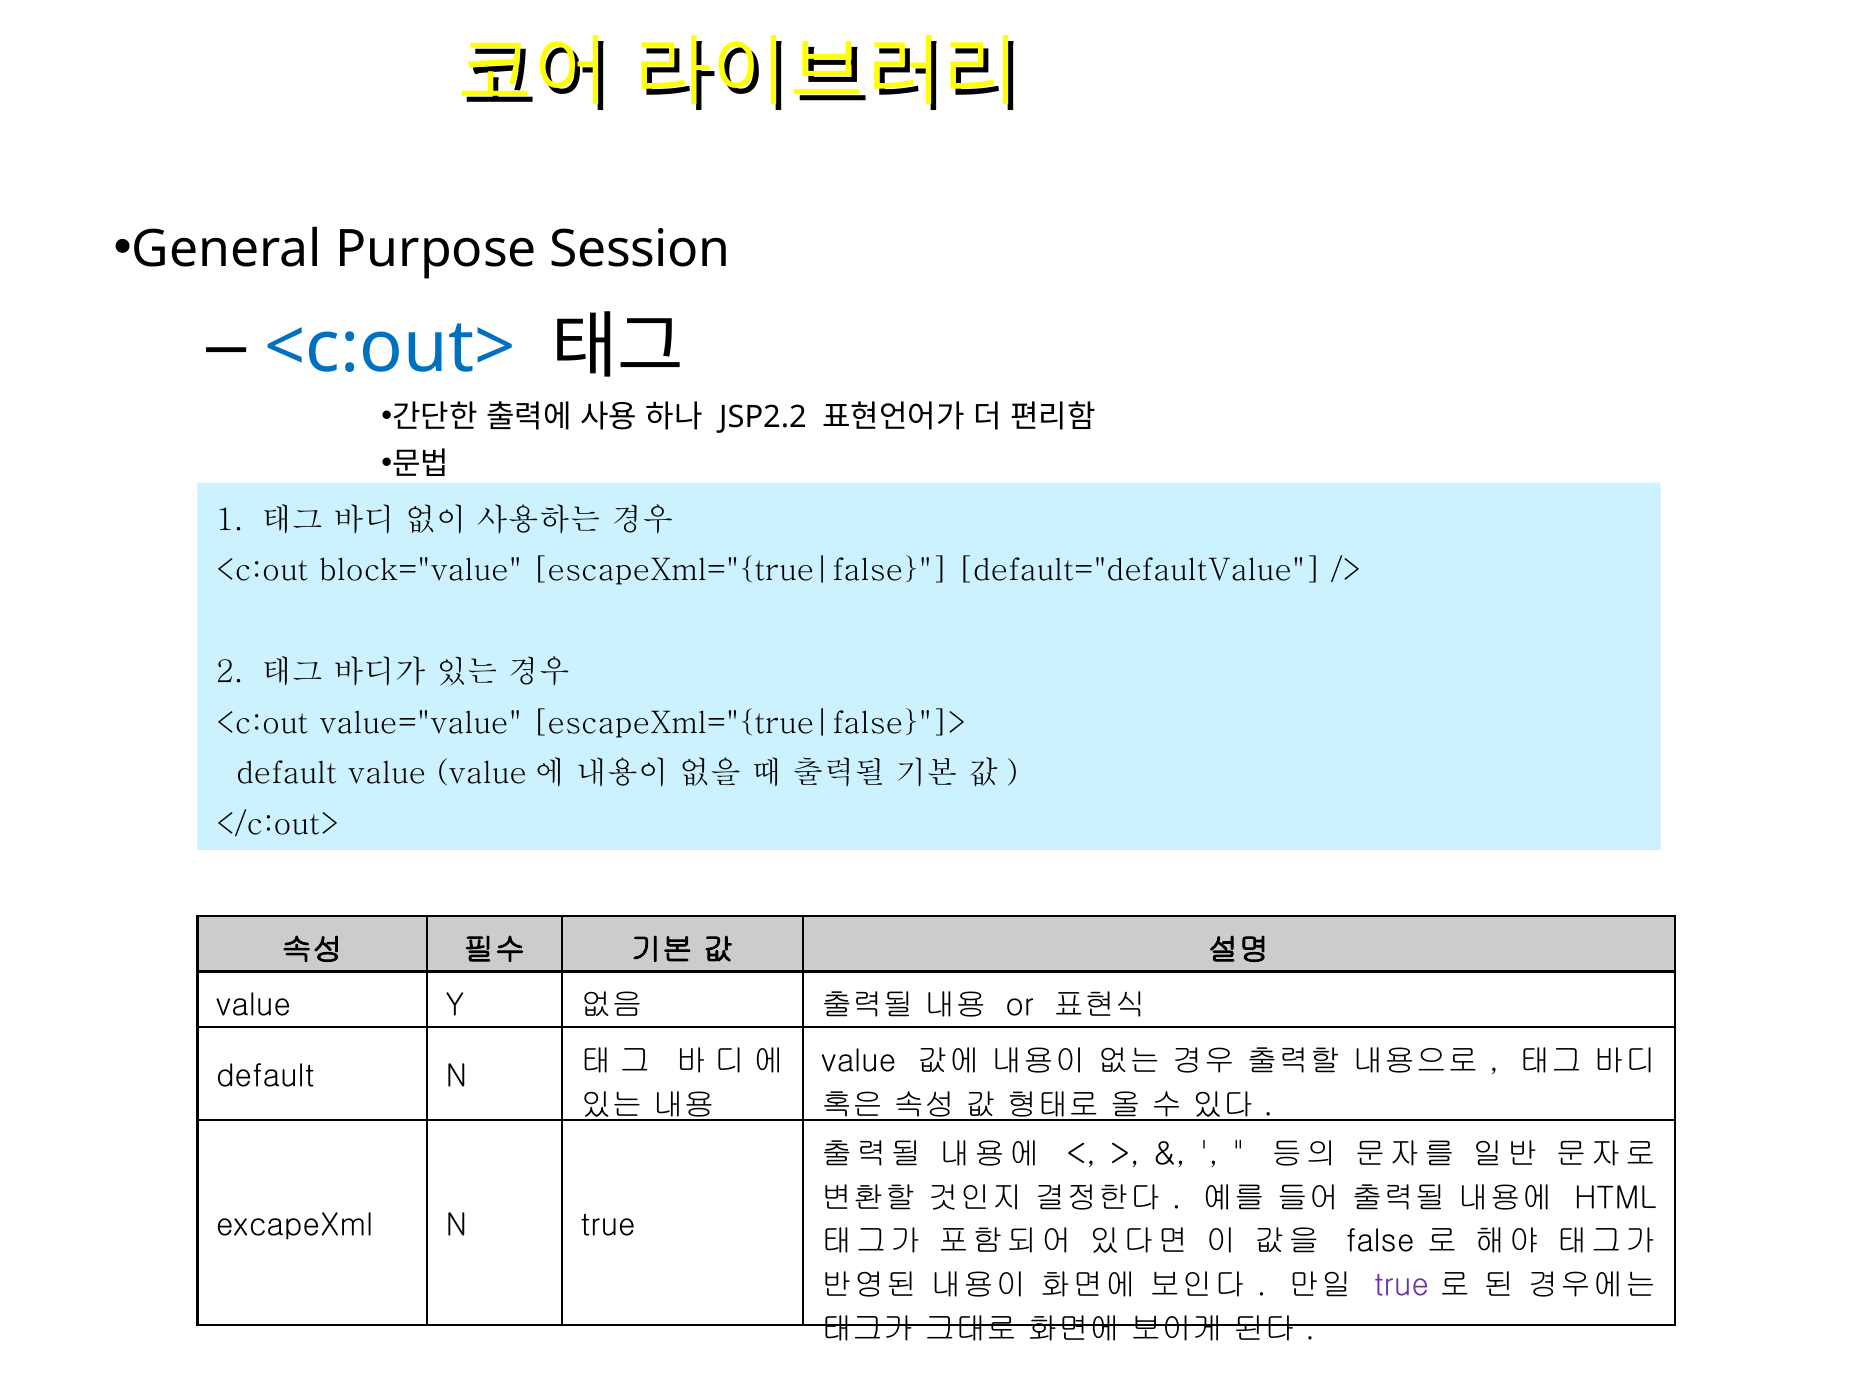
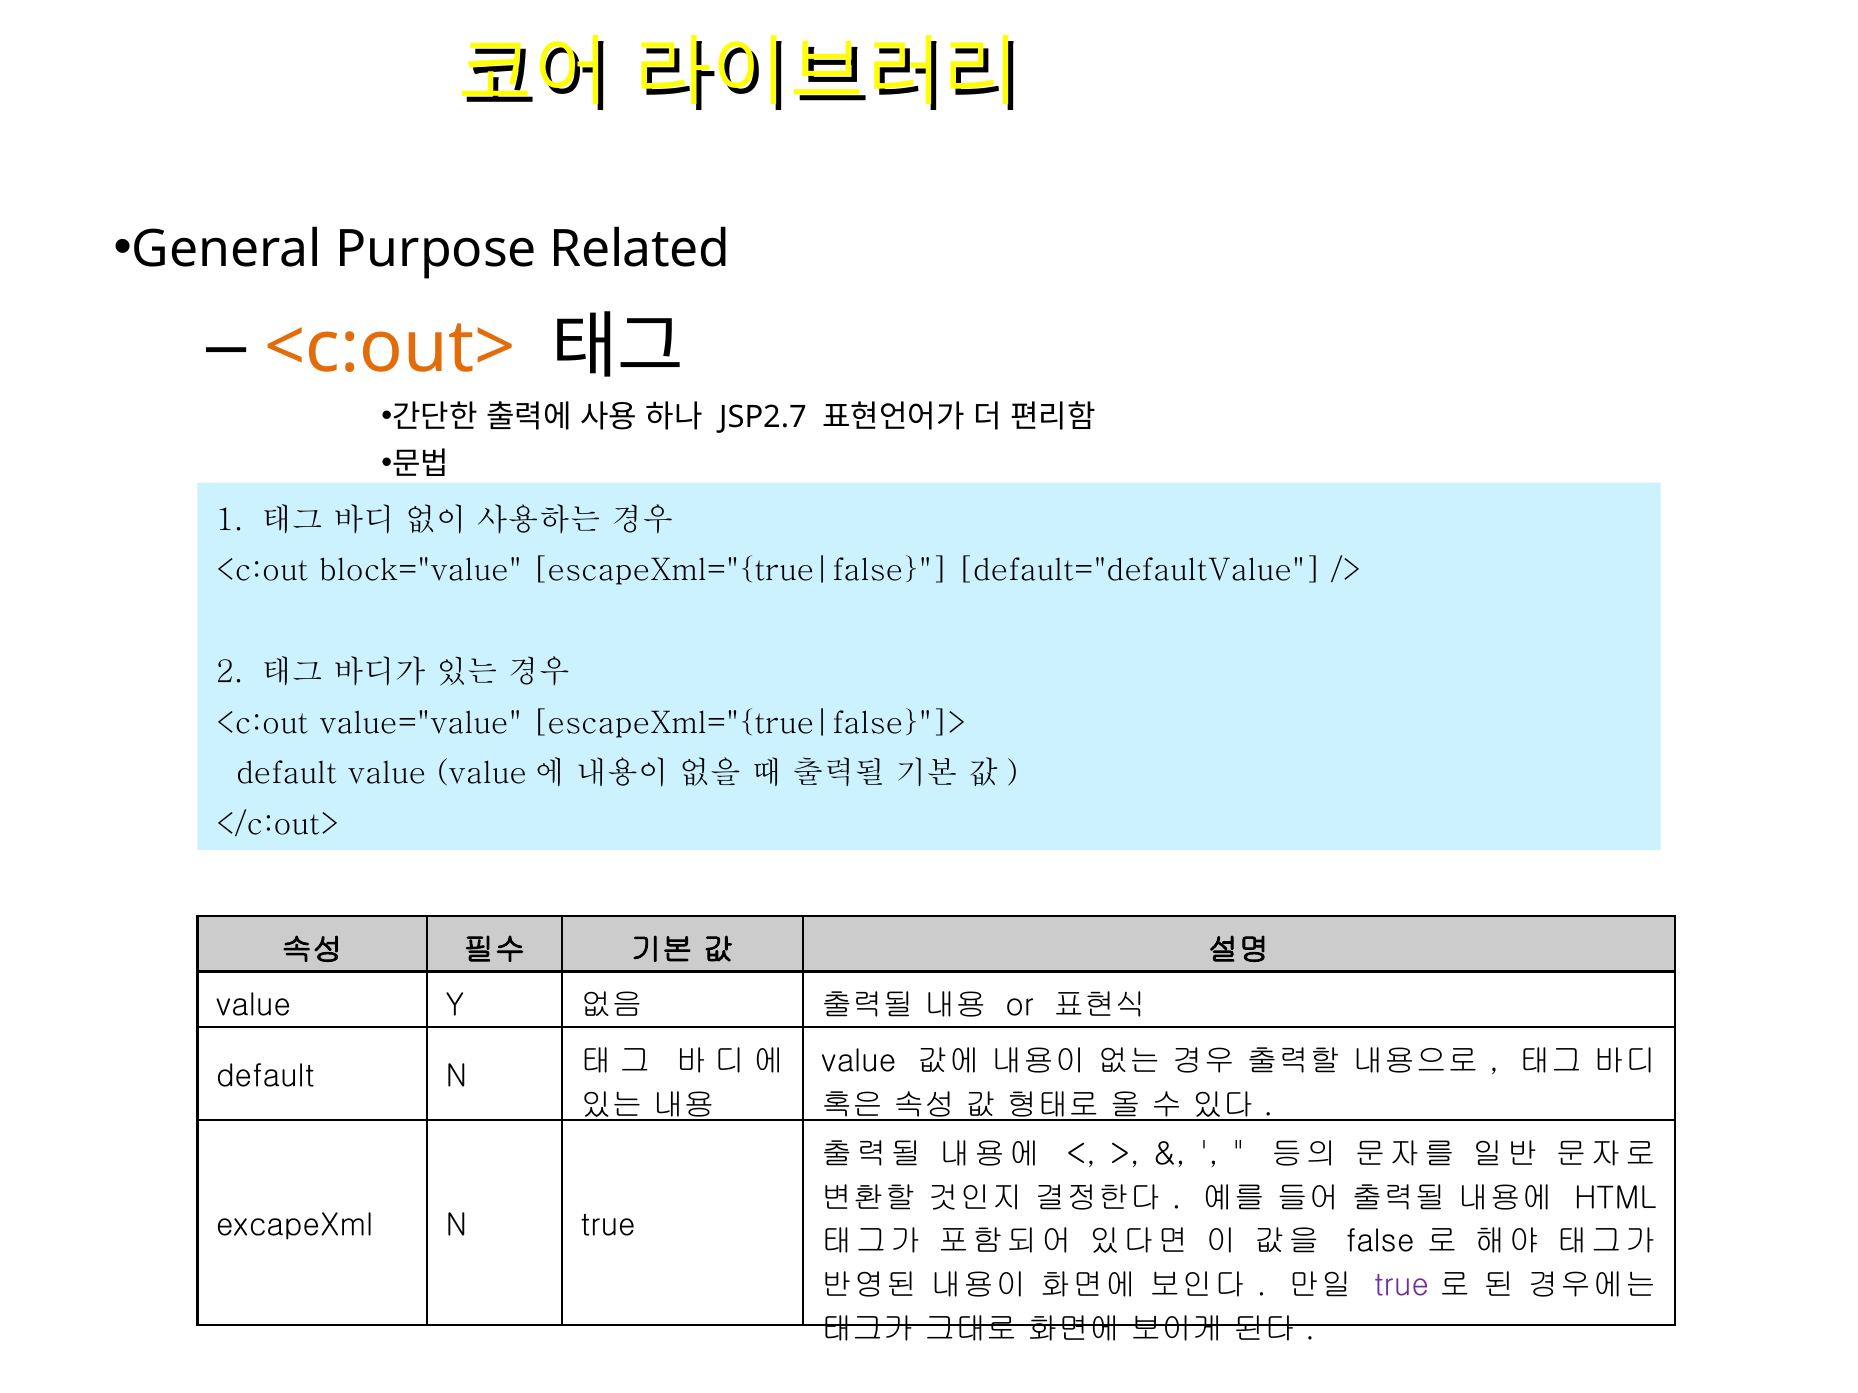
Session: Session -> Related
<c:out> colour: blue -> orange
JSP2.2: JSP2.2 -> JSP2.7
